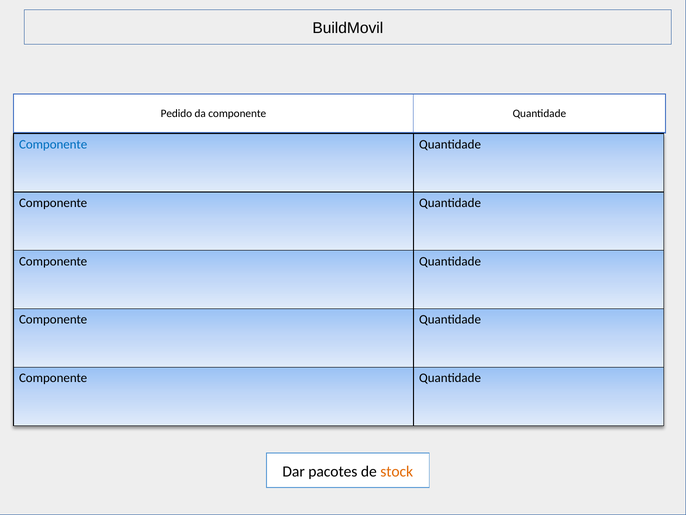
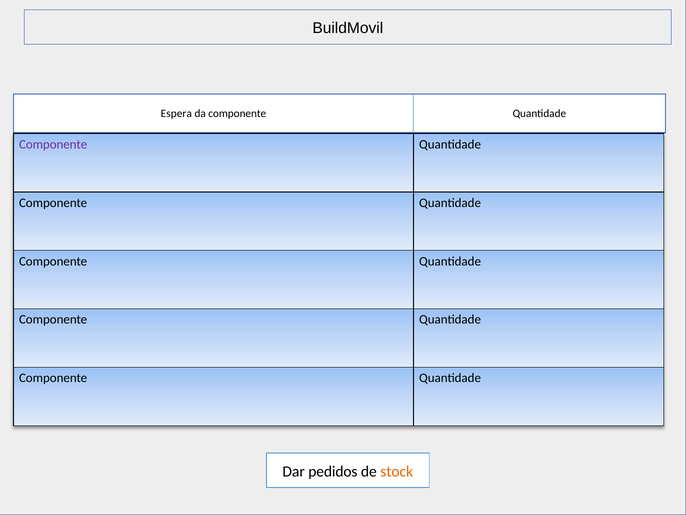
Pedido: Pedido -> Espera
Componente at (53, 144) colour: blue -> purple
pacotes: pacotes -> pedidos
